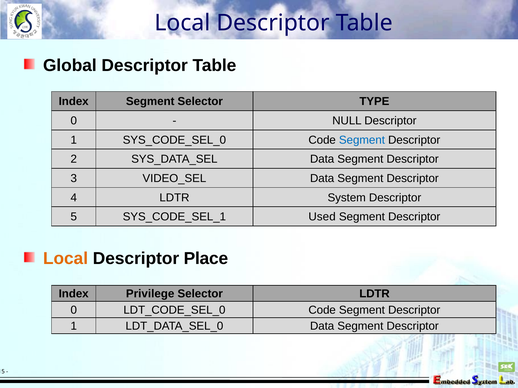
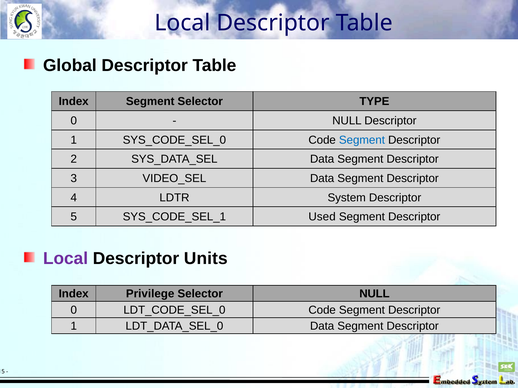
Local at (66, 259) colour: orange -> purple
Place: Place -> Units
Selector LDTR: LDTR -> NULL
